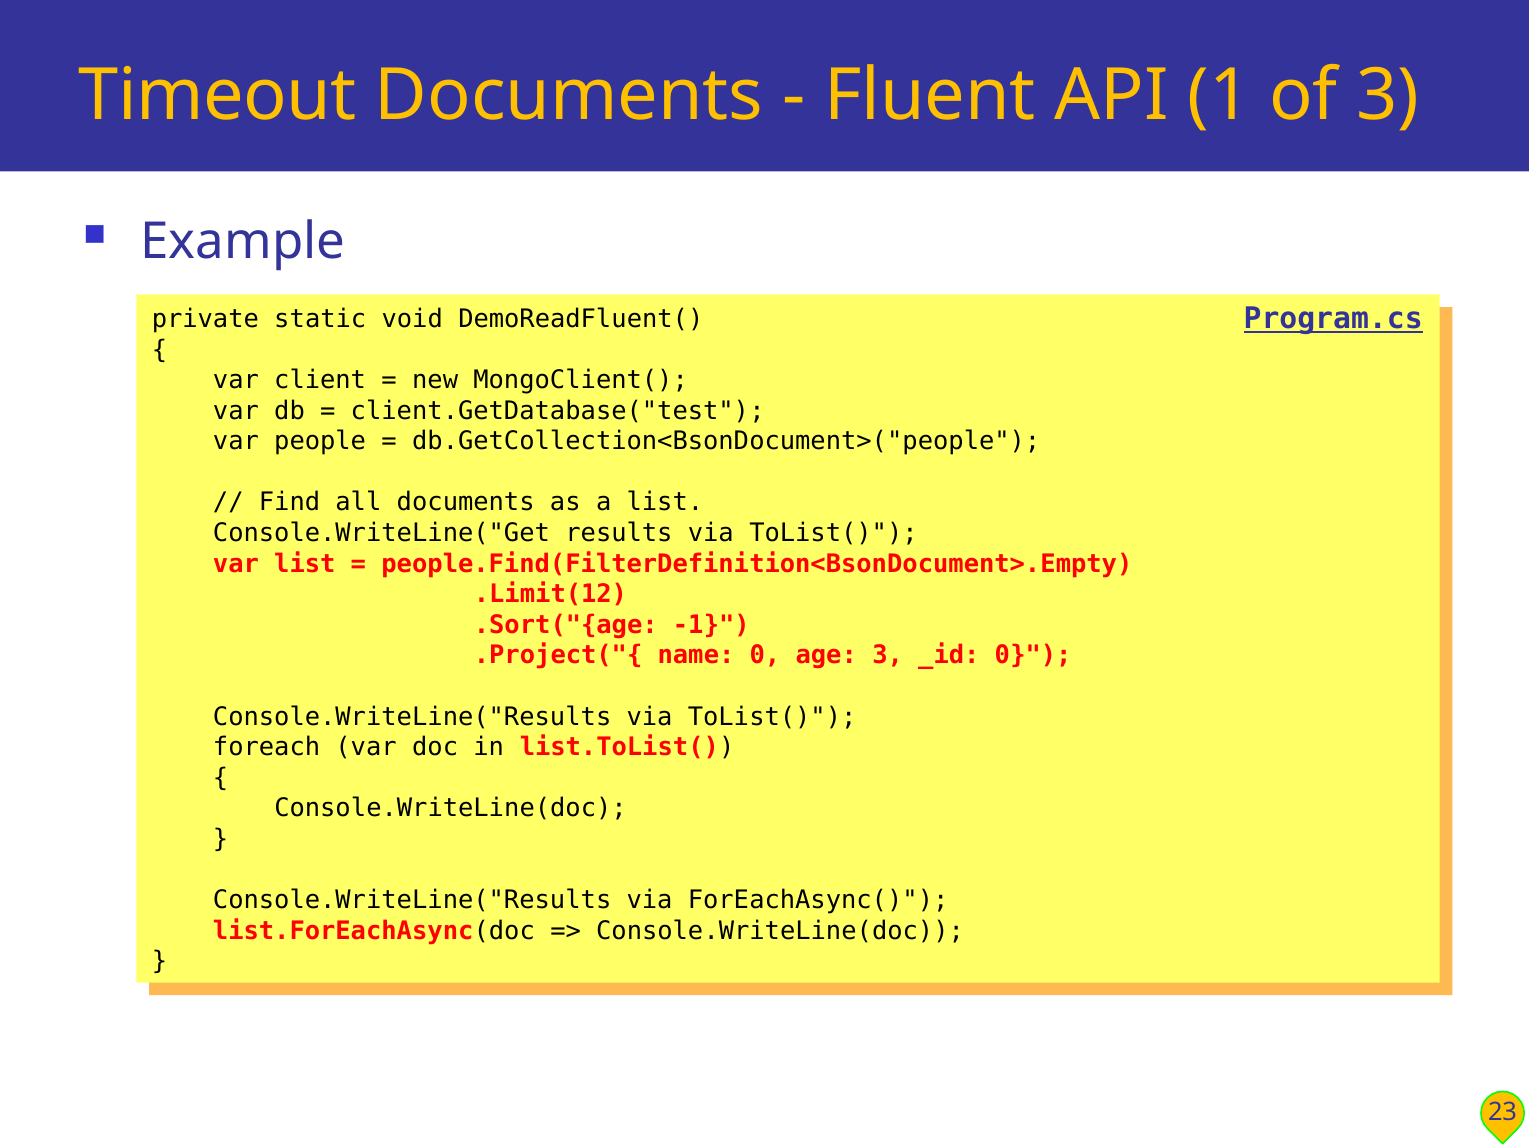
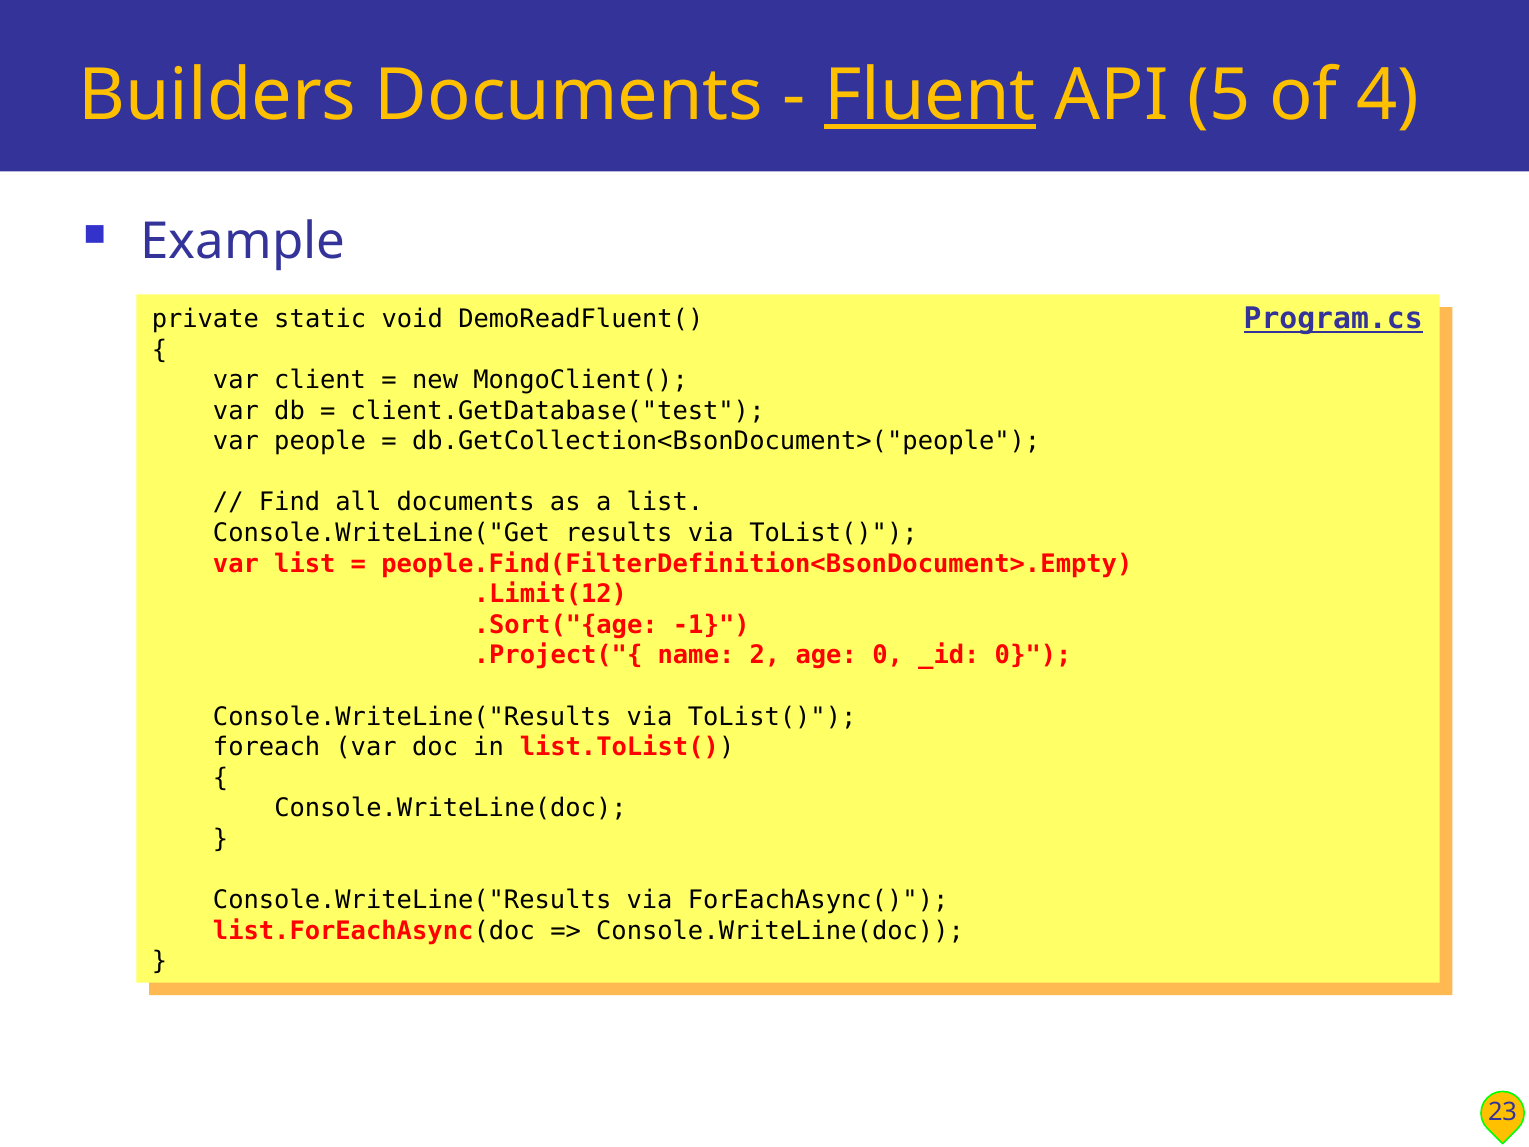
Timeout: Timeout -> Builders
Fluent underline: none -> present
API 1: 1 -> 5
of 3: 3 -> 4
0 at (765, 655): 0 -> 2
3 at (888, 655): 3 -> 0
